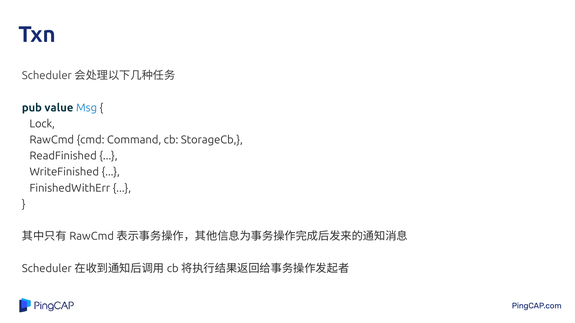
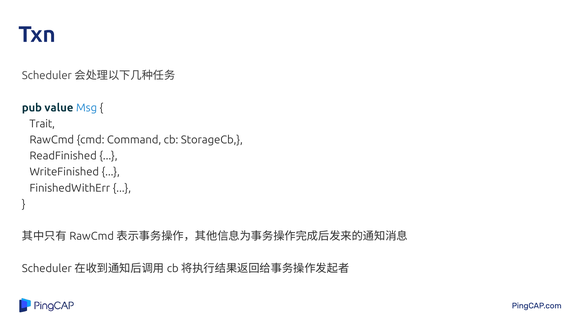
Lock: Lock -> Trait
